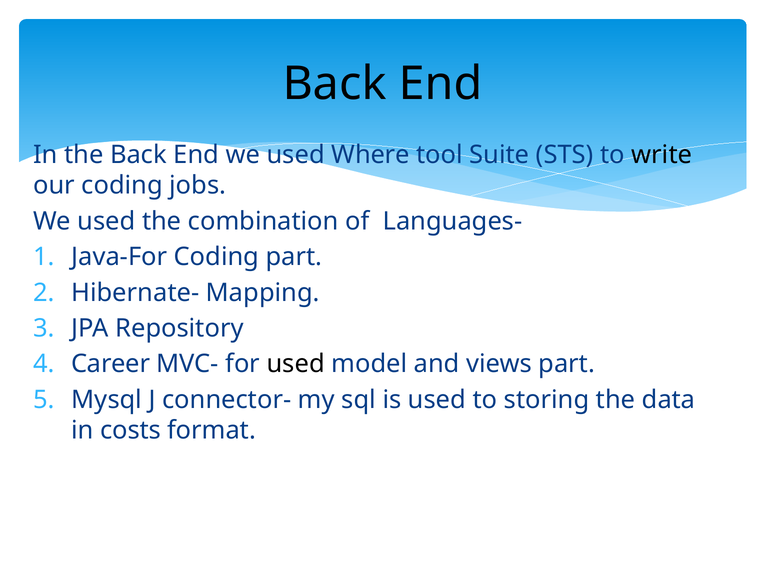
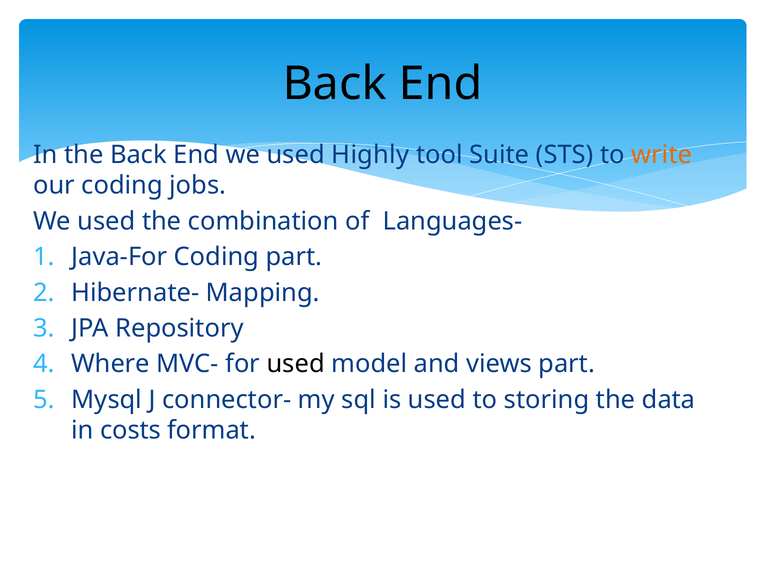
Where: Where -> Highly
write colour: black -> orange
Career: Career -> Where
